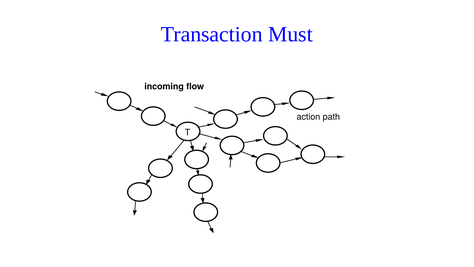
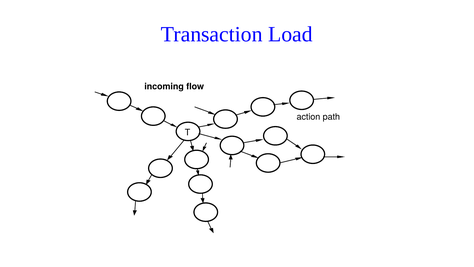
Must: Must -> Load
